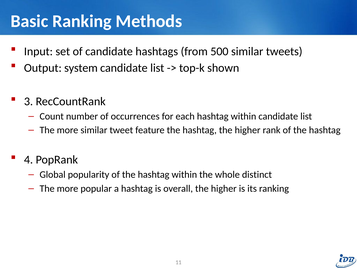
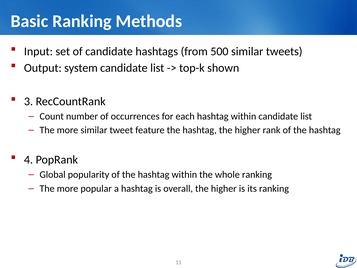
whole distinct: distinct -> ranking
